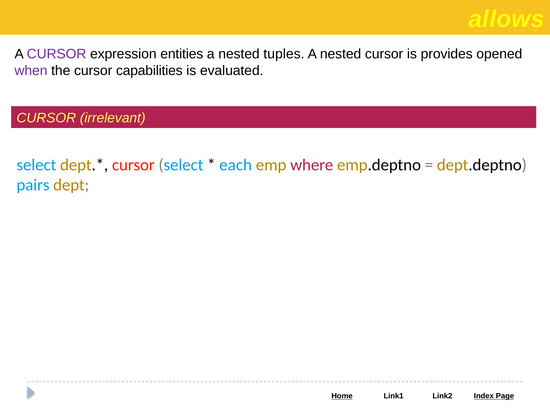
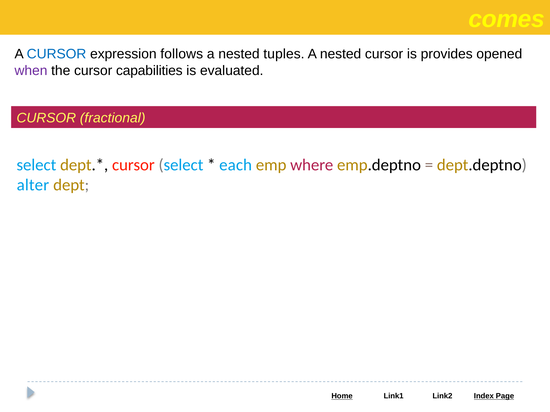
allows: allows -> comes
CURSOR at (57, 54) colour: purple -> blue
entities: entities -> follows
irrelevant: irrelevant -> fractional
pairs: pairs -> alter
